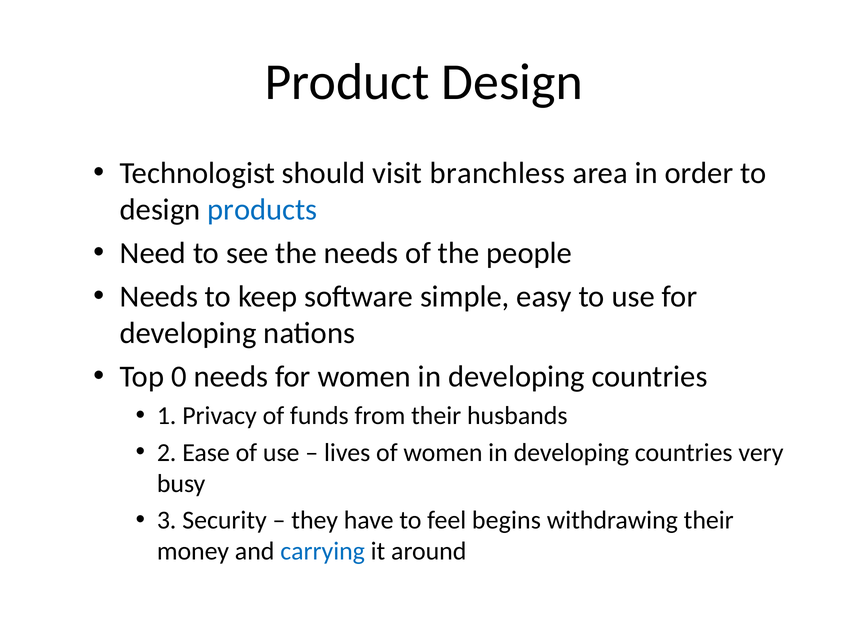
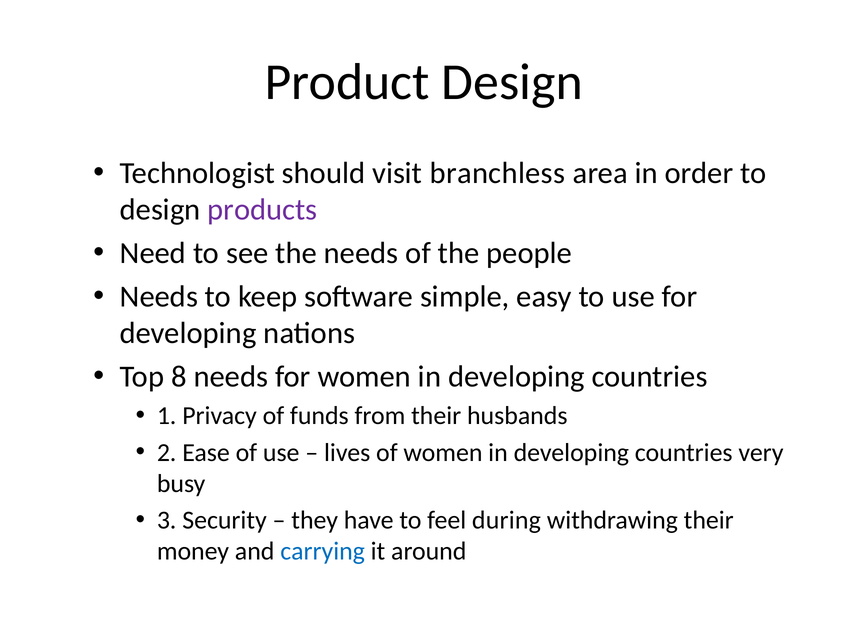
products colour: blue -> purple
0: 0 -> 8
begins: begins -> during
